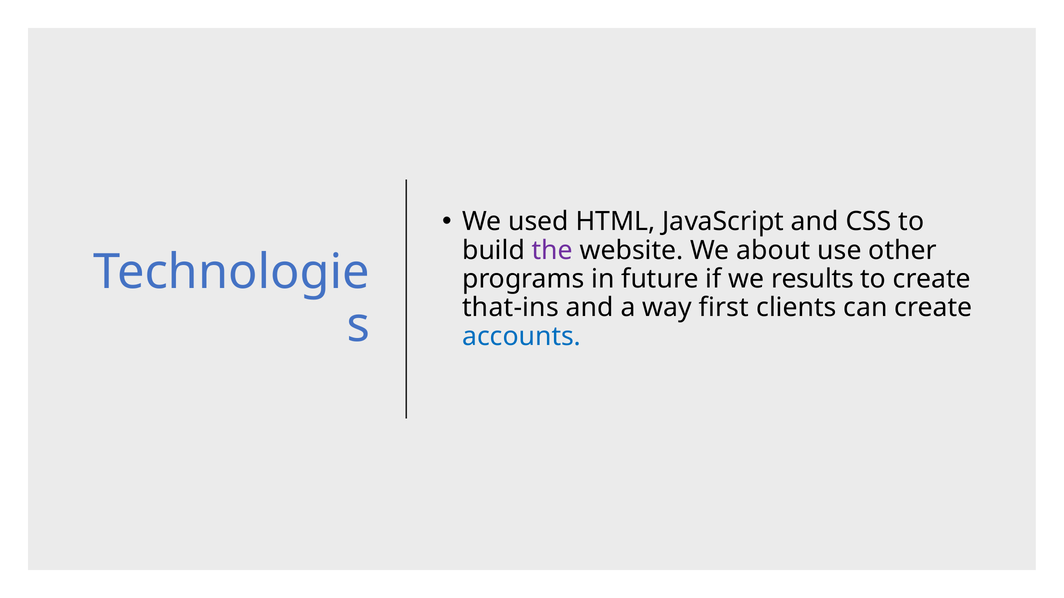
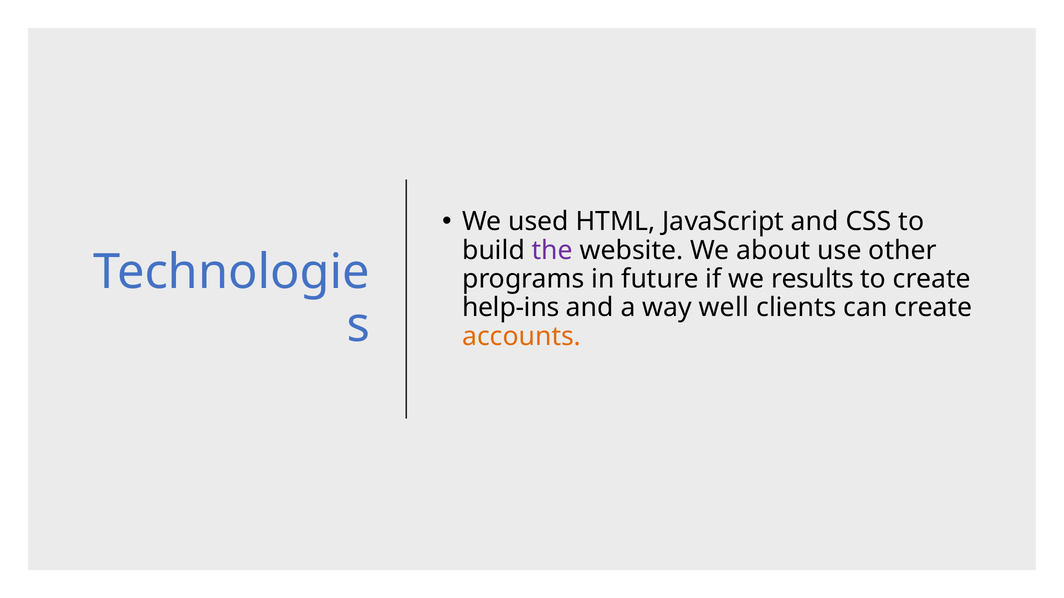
that-ins: that-ins -> help-ins
first: first -> well
accounts colour: blue -> orange
